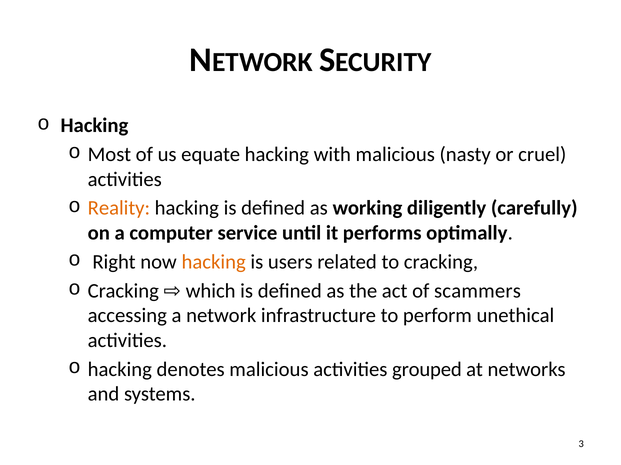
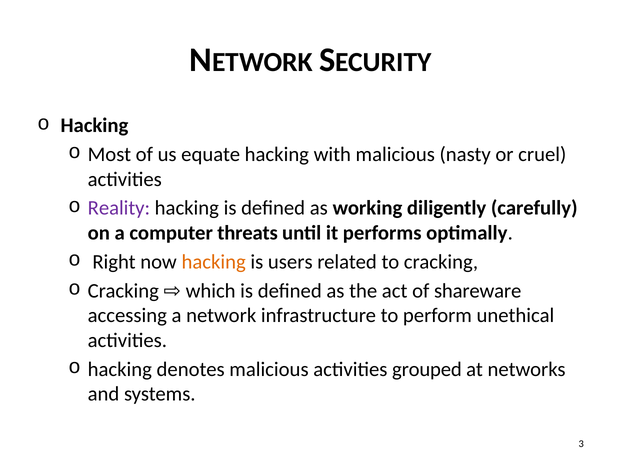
Reality colour: orange -> purple
service: service -> threats
scammers: scammers -> shareware
